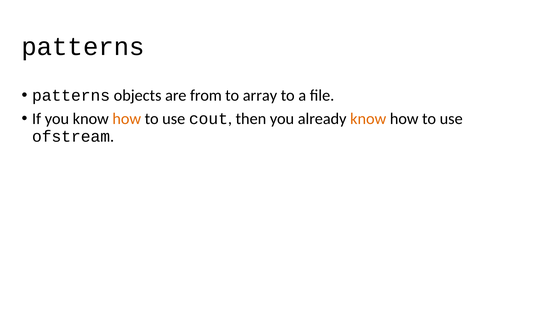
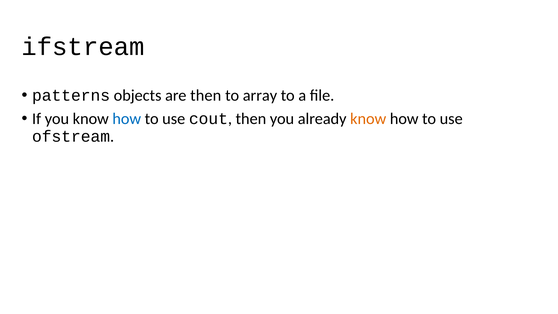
patterns at (83, 47): patterns -> ifstream
are from: from -> then
how at (127, 119) colour: orange -> blue
